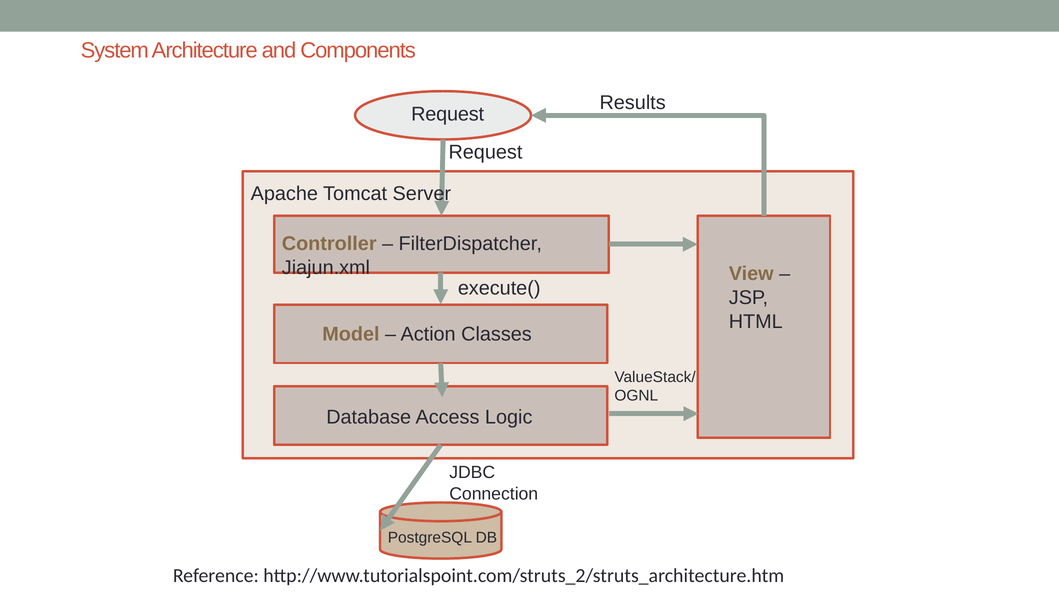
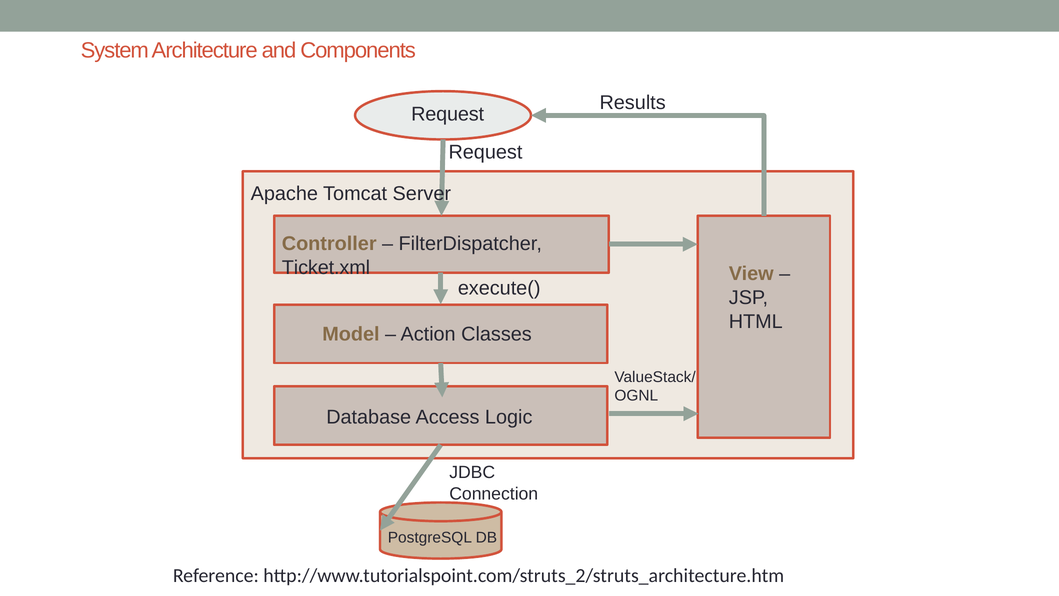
Jiajun.xml: Jiajun.xml -> Ticket.xml
